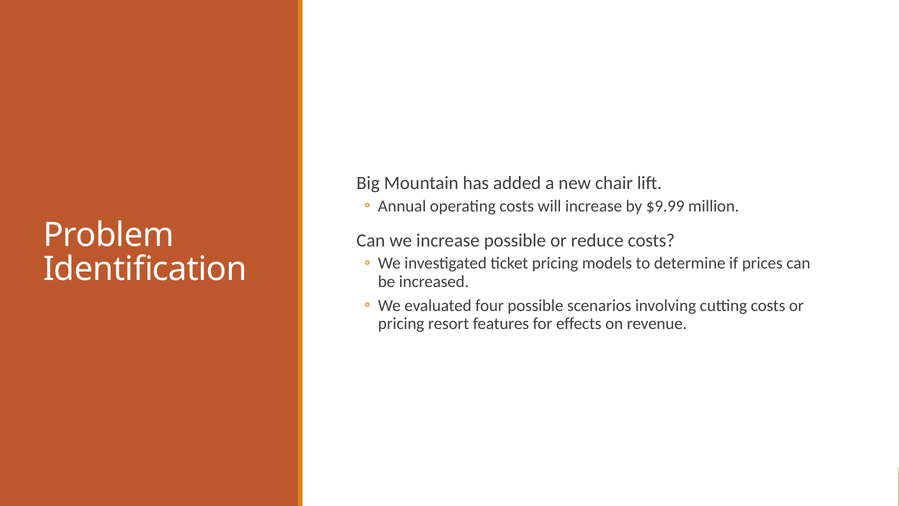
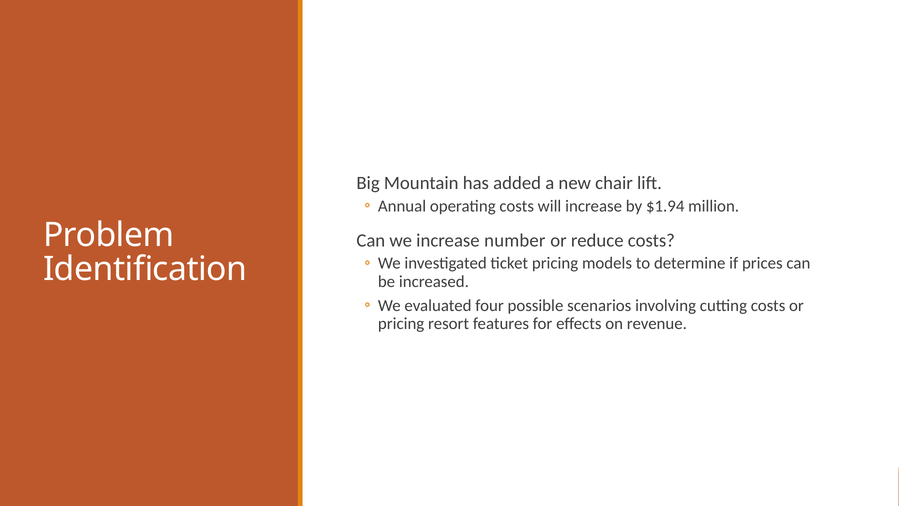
$9.99: $9.99 -> $1.94
increase possible: possible -> number
